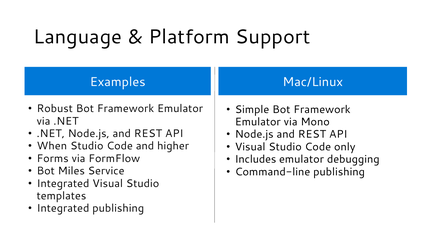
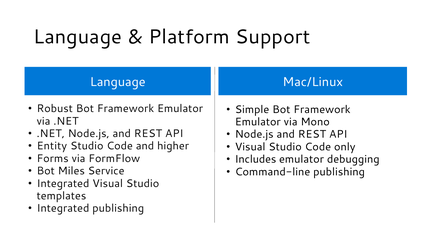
Examples at (118, 82): Examples -> Language
When: When -> Entity
